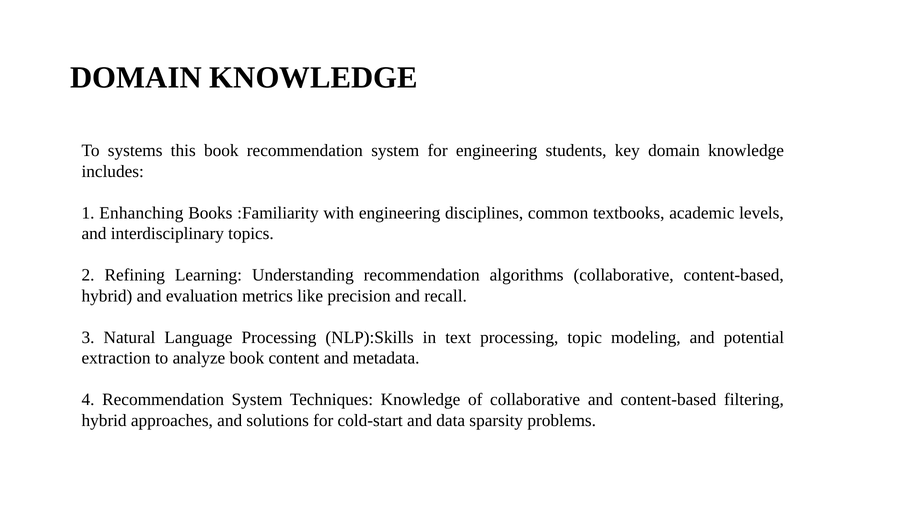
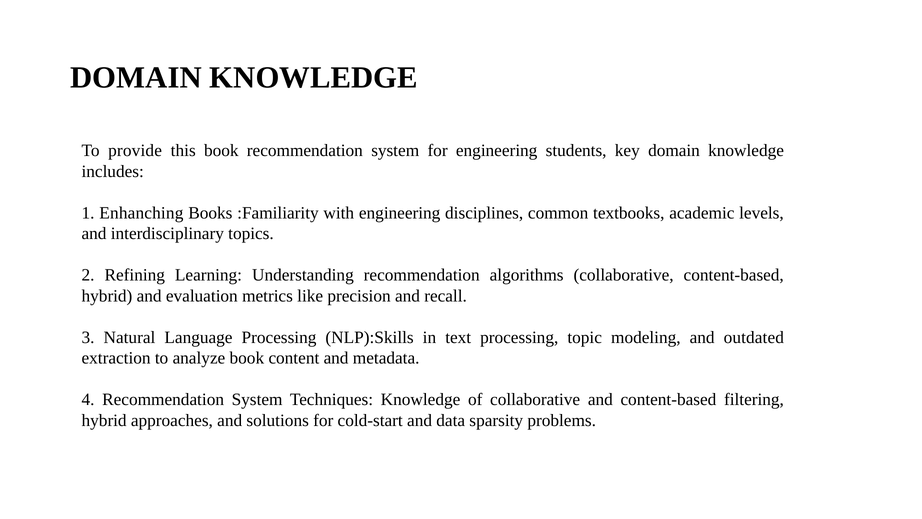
systems: systems -> provide
potential: potential -> outdated
